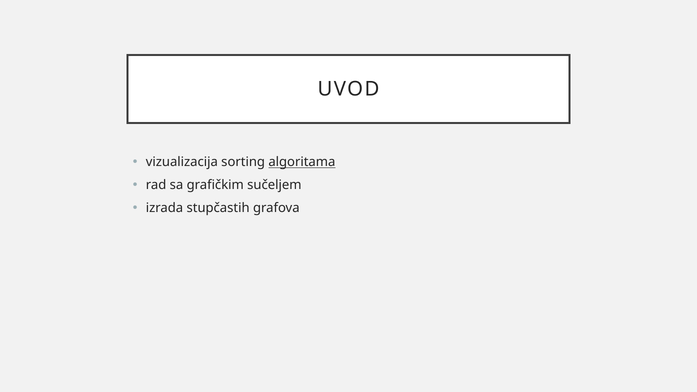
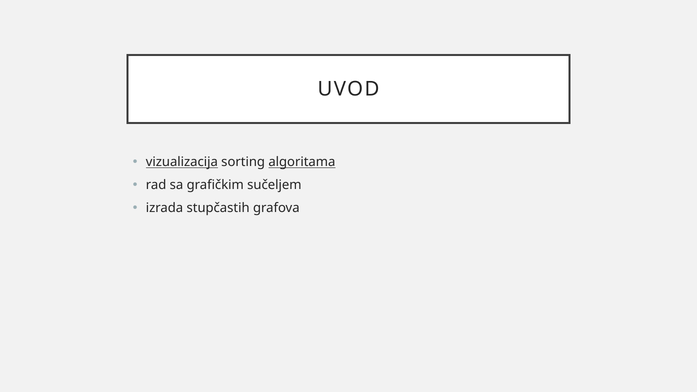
vizualizacija underline: none -> present
